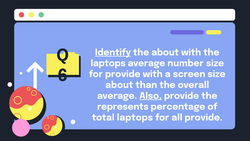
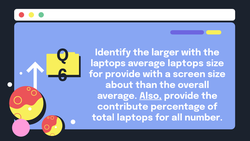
Identify underline: present -> none
the about: about -> larger
average number: number -> laptops
represents: represents -> contribute
all provide: provide -> number
